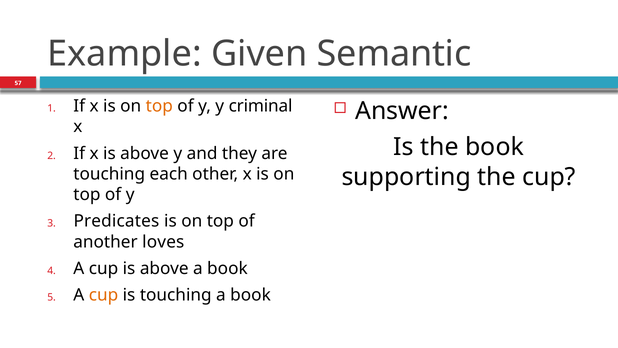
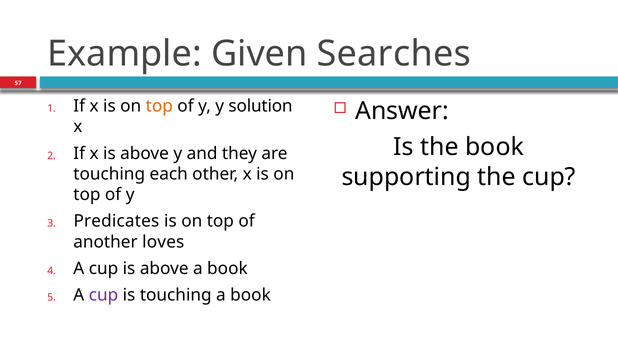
Semantic: Semantic -> Searches
criminal: criminal -> solution
cup at (104, 295) colour: orange -> purple
